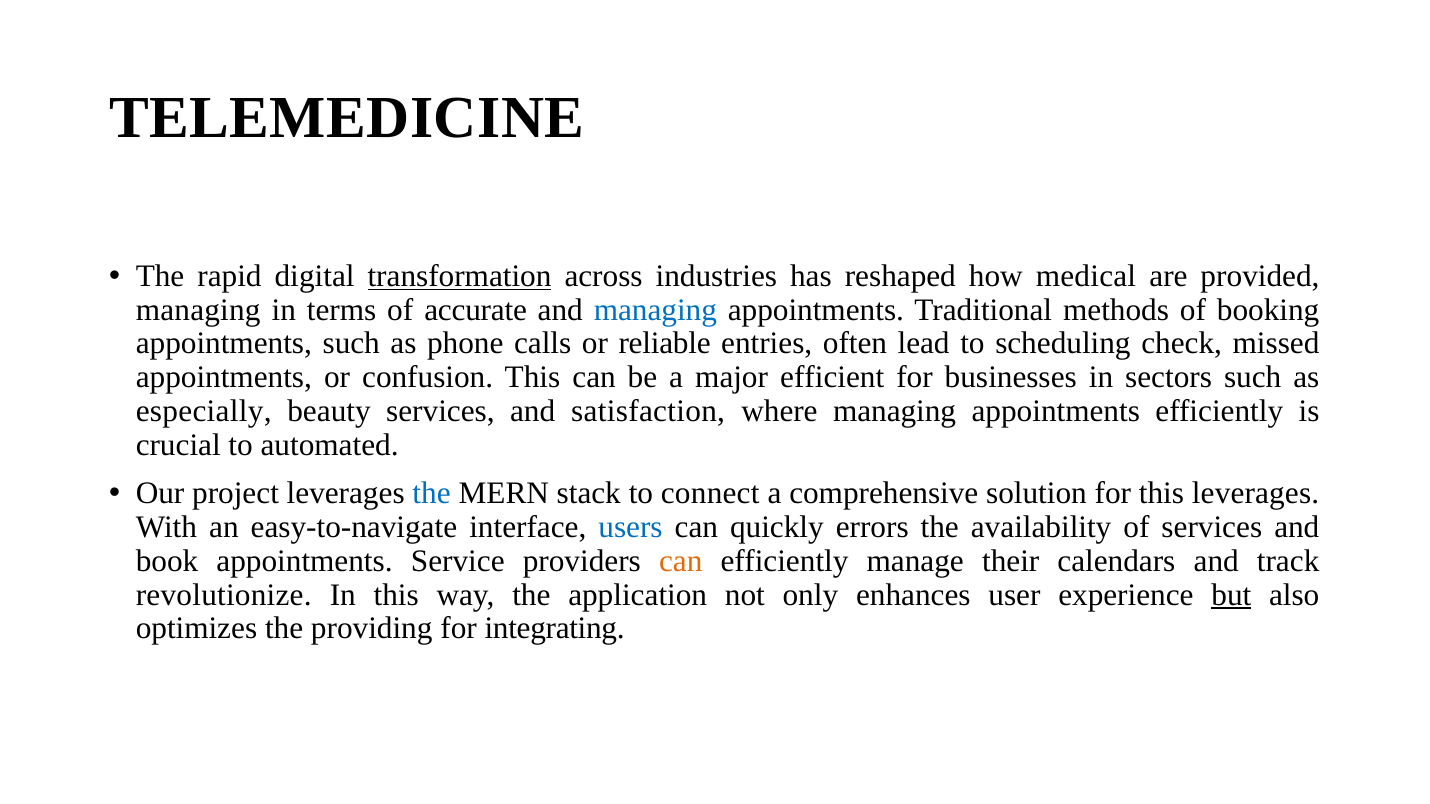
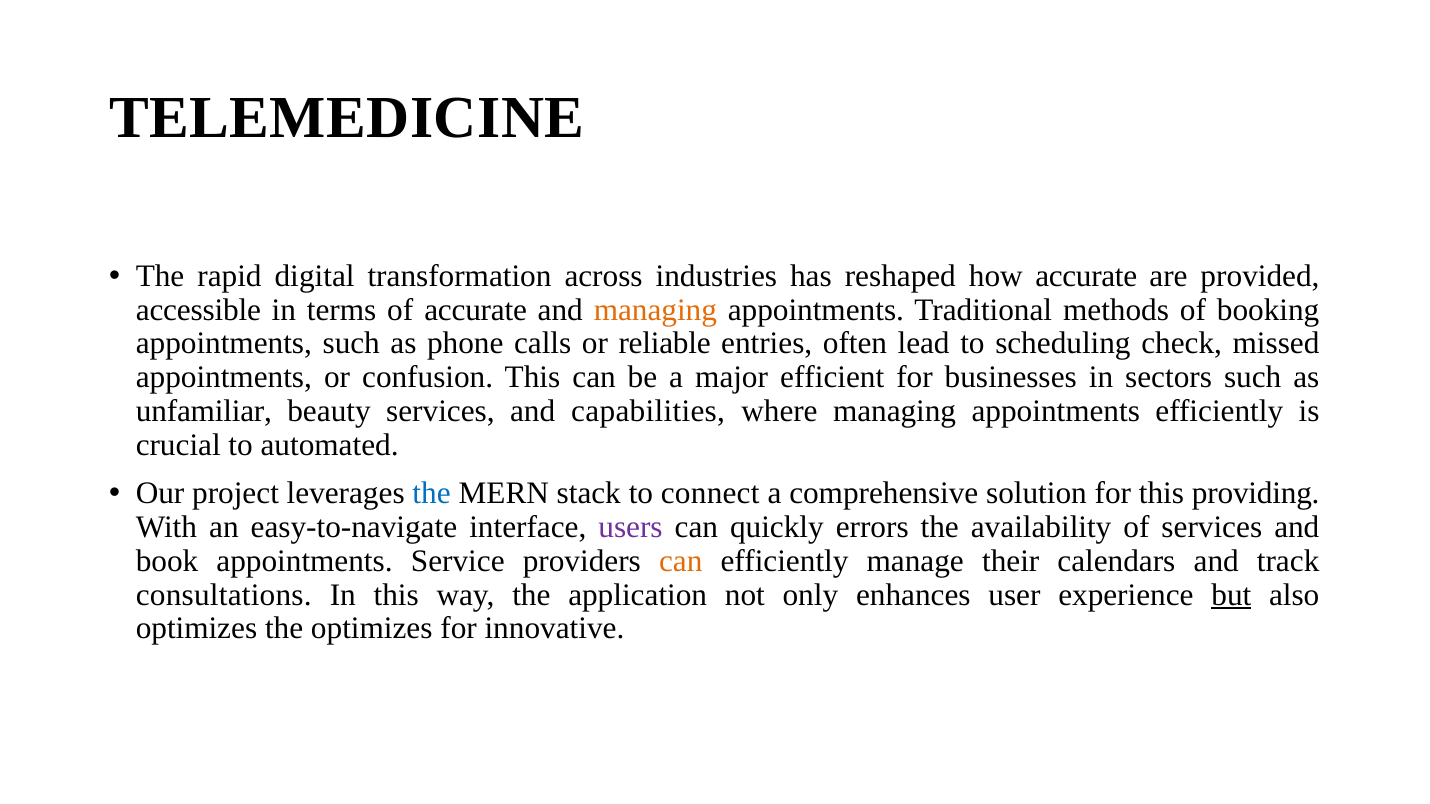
transformation underline: present -> none
how medical: medical -> accurate
managing at (198, 310): managing -> accessible
managing at (655, 310) colour: blue -> orange
especially: especially -> unfamiliar
satisfaction: satisfaction -> capabilities
this leverages: leverages -> providing
users colour: blue -> purple
revolutionize: revolutionize -> consultations
the providing: providing -> optimizes
integrating: integrating -> innovative
